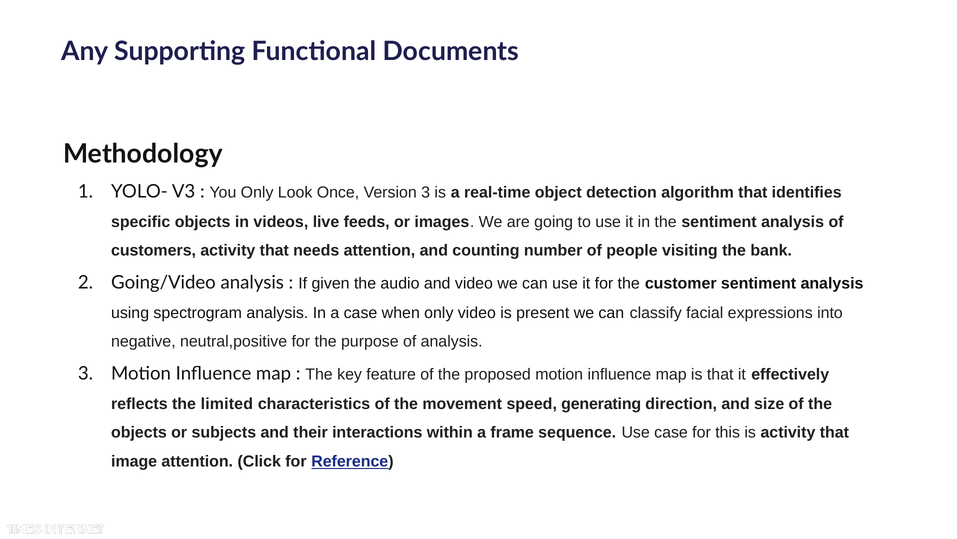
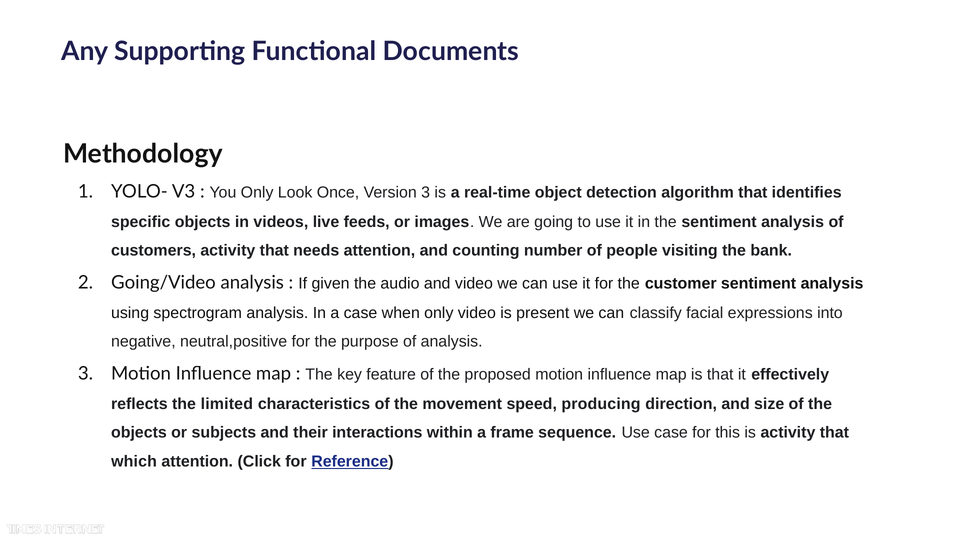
generating: generating -> producing
image: image -> which
